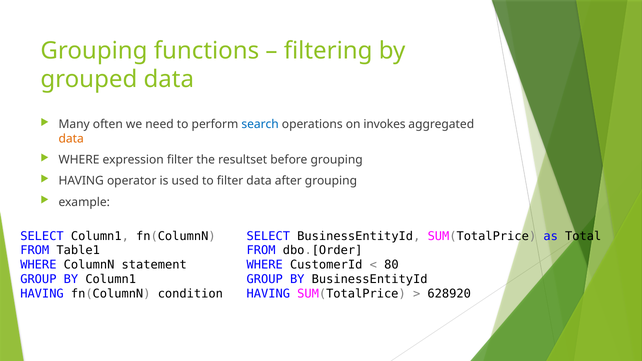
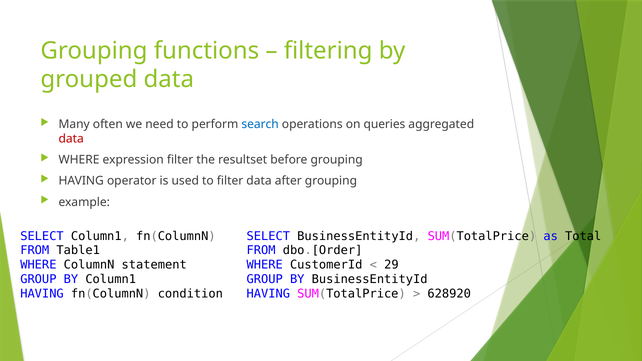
invokes: invokes -> queries
data at (71, 139) colour: orange -> red
80: 80 -> 29
